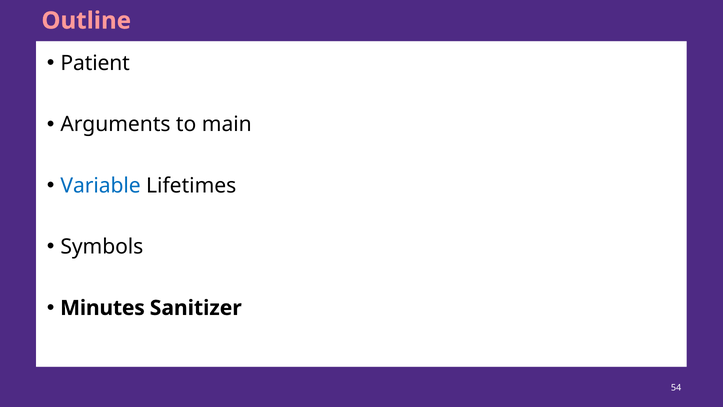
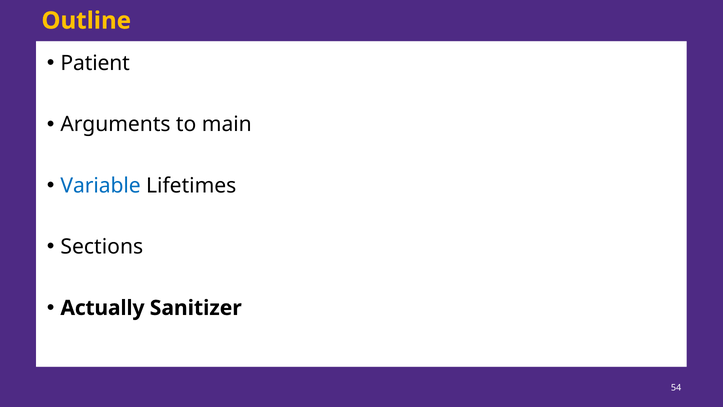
Outline colour: pink -> yellow
Symbols: Symbols -> Sections
Minutes: Minutes -> Actually
